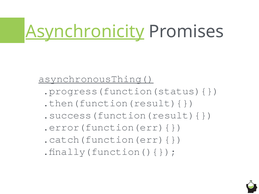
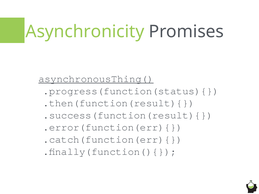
Asynchronicity underline: present -> none
